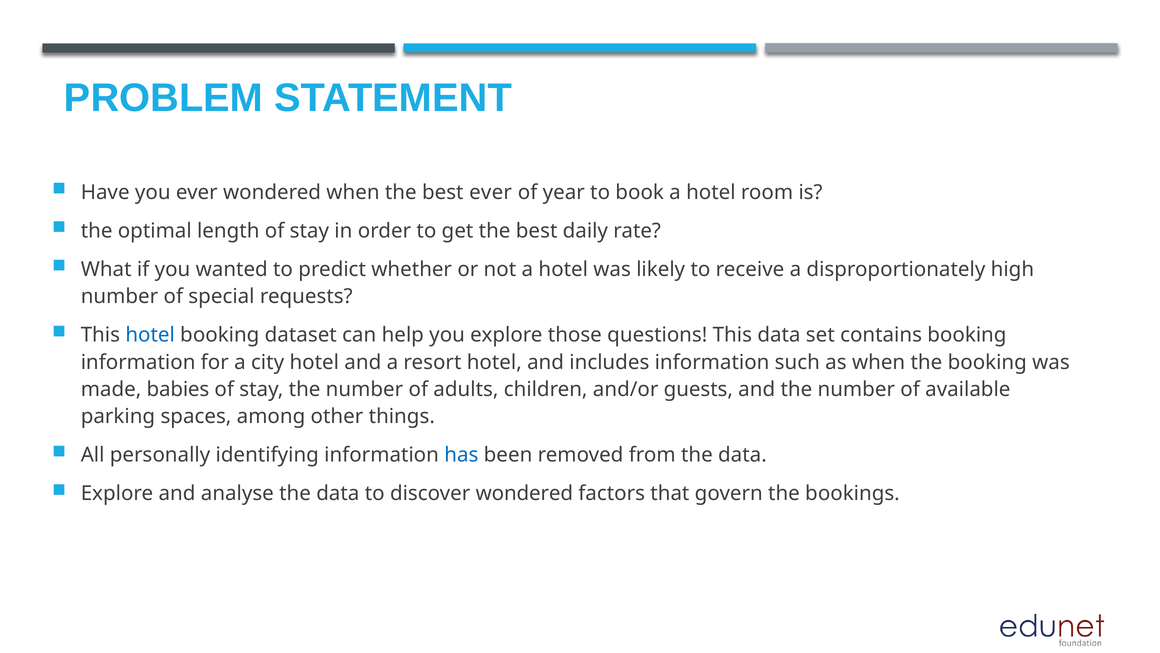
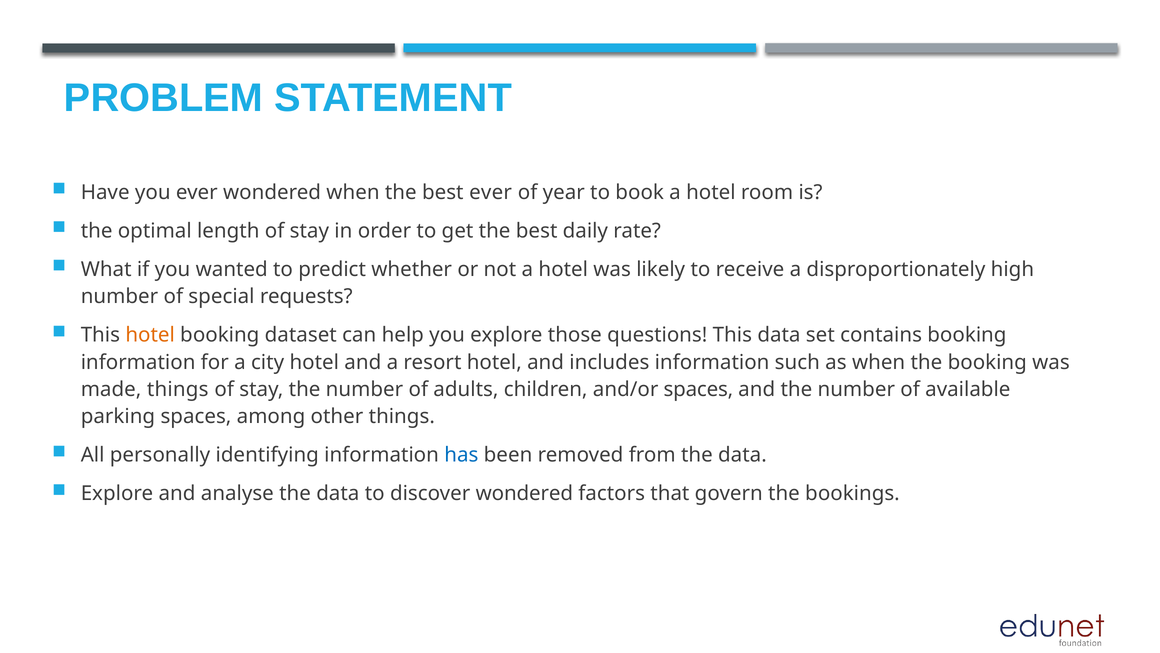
hotel at (150, 335) colour: blue -> orange
made babies: babies -> things
and/or guests: guests -> spaces
